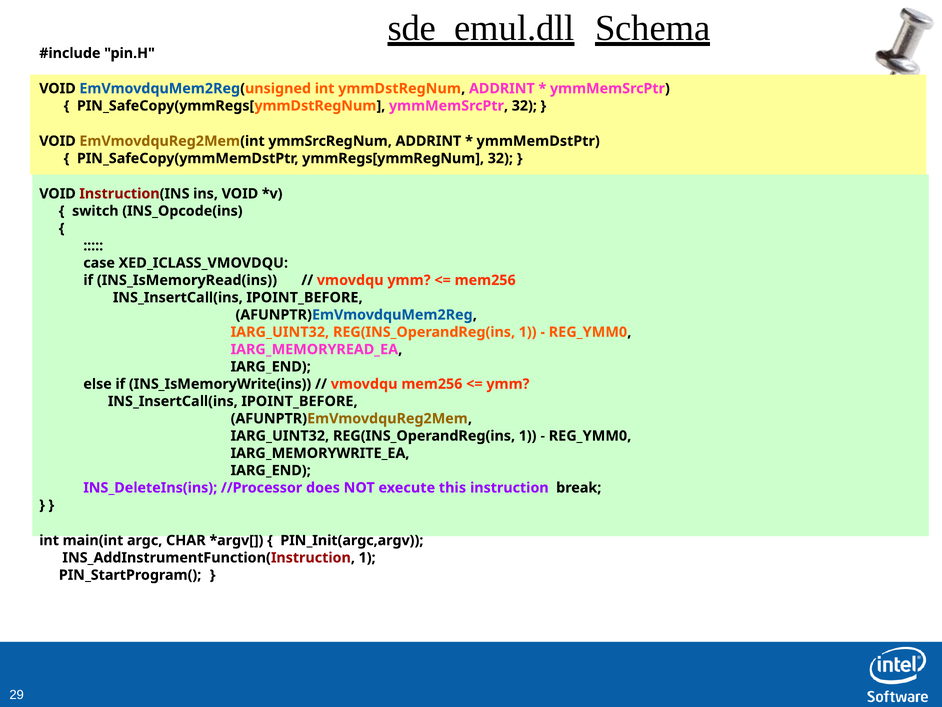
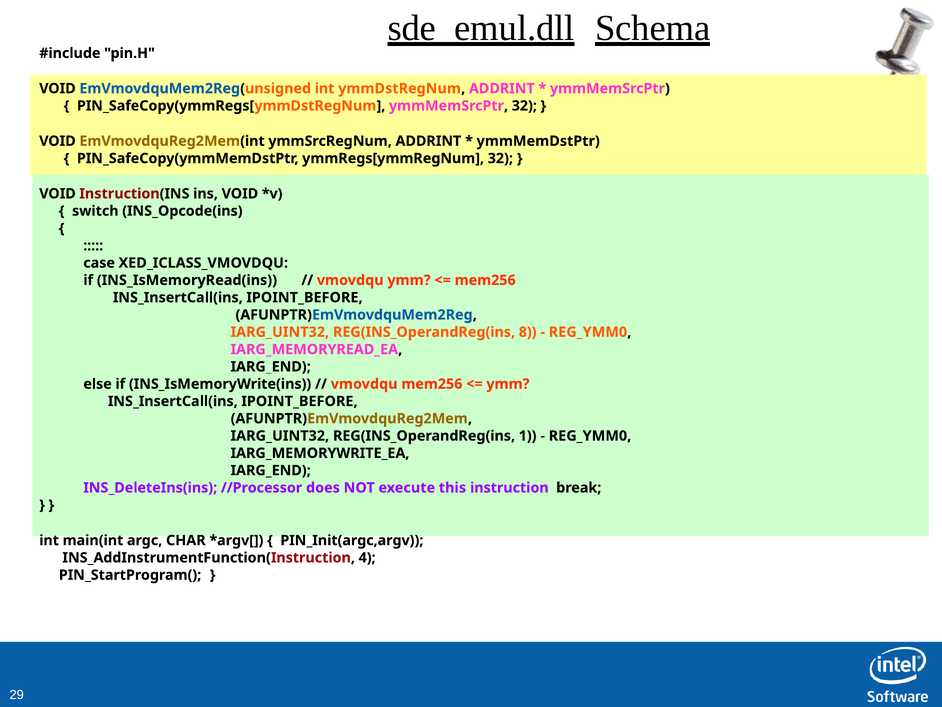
1 at (528, 332): 1 -> 8
INS_AddInstrumentFunction(Instruction 1: 1 -> 4
